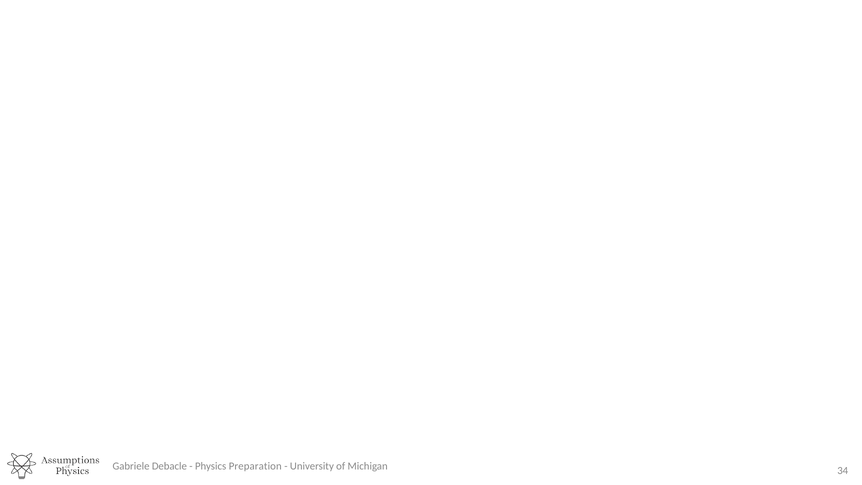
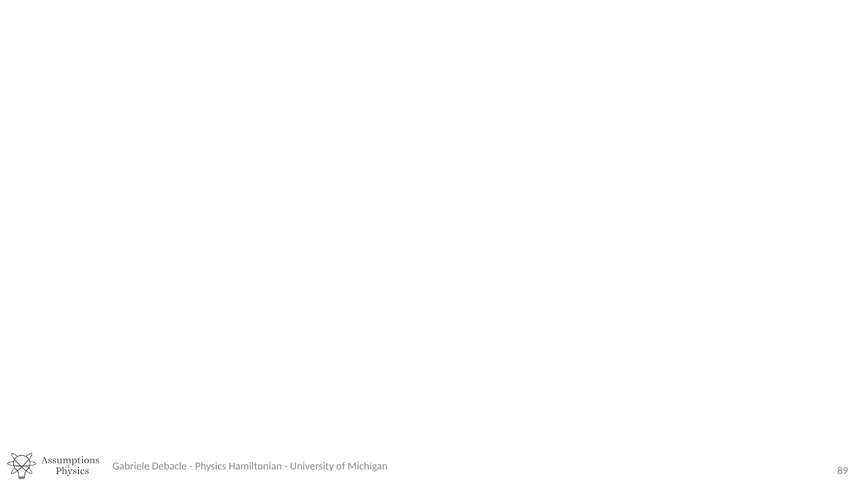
Preparation: Preparation -> Hamiltonian
34: 34 -> 89
